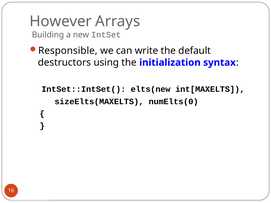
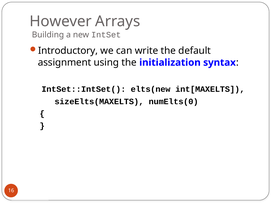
Responsible: Responsible -> Introductory
destructors: destructors -> assignment
